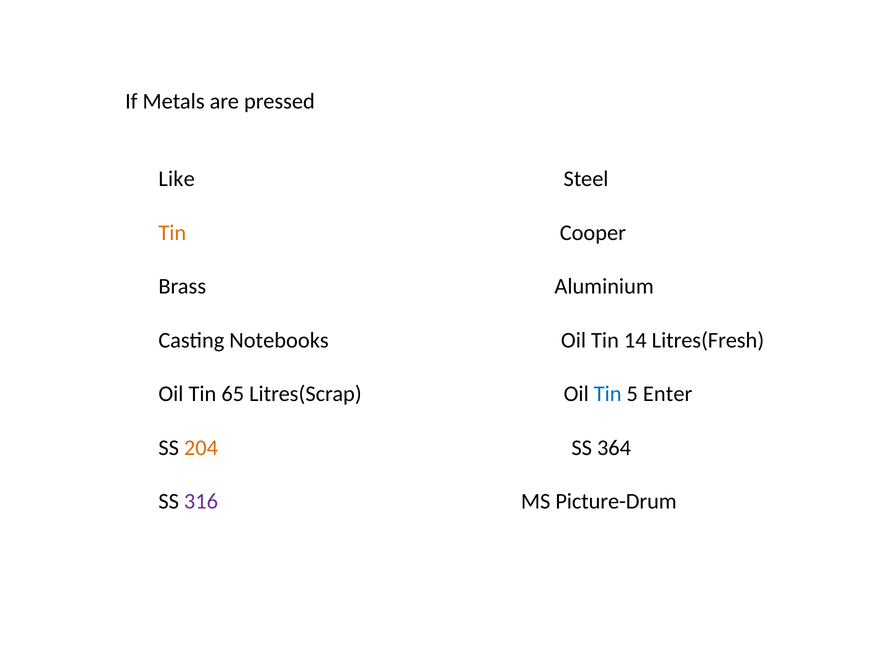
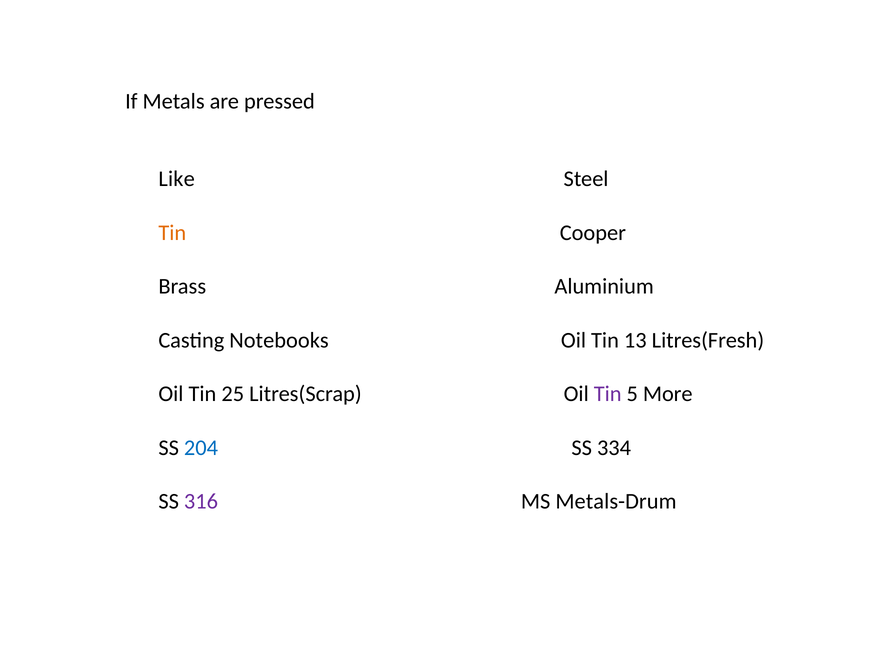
14: 14 -> 13
65: 65 -> 25
Tin at (608, 394) colour: blue -> purple
Enter: Enter -> More
204 colour: orange -> blue
364: 364 -> 334
Picture-Drum: Picture-Drum -> Metals-Drum
